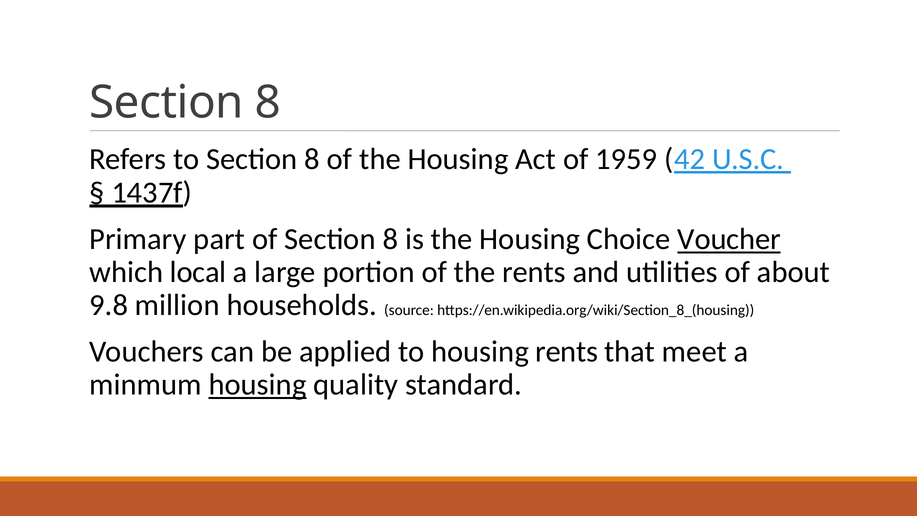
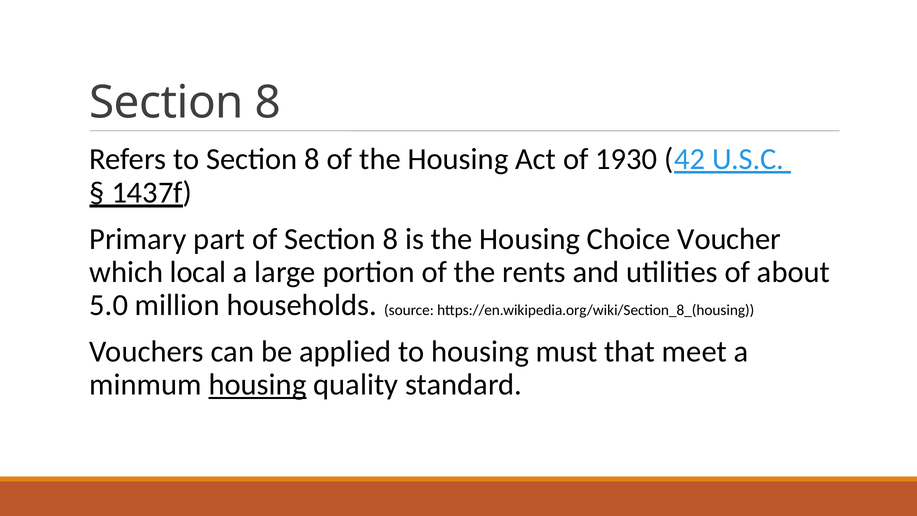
1959: 1959 -> 1930
Voucher underline: present -> none
9.8: 9.8 -> 5.0
housing rents: rents -> must
